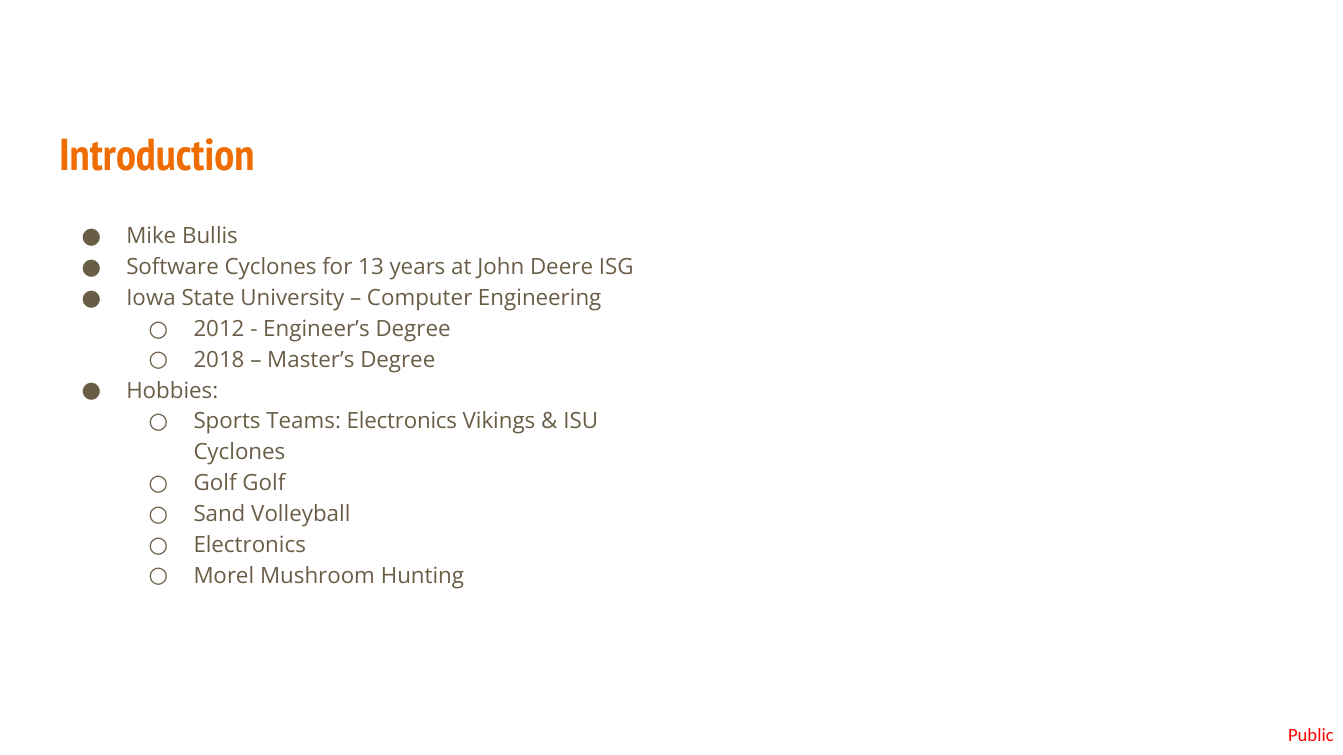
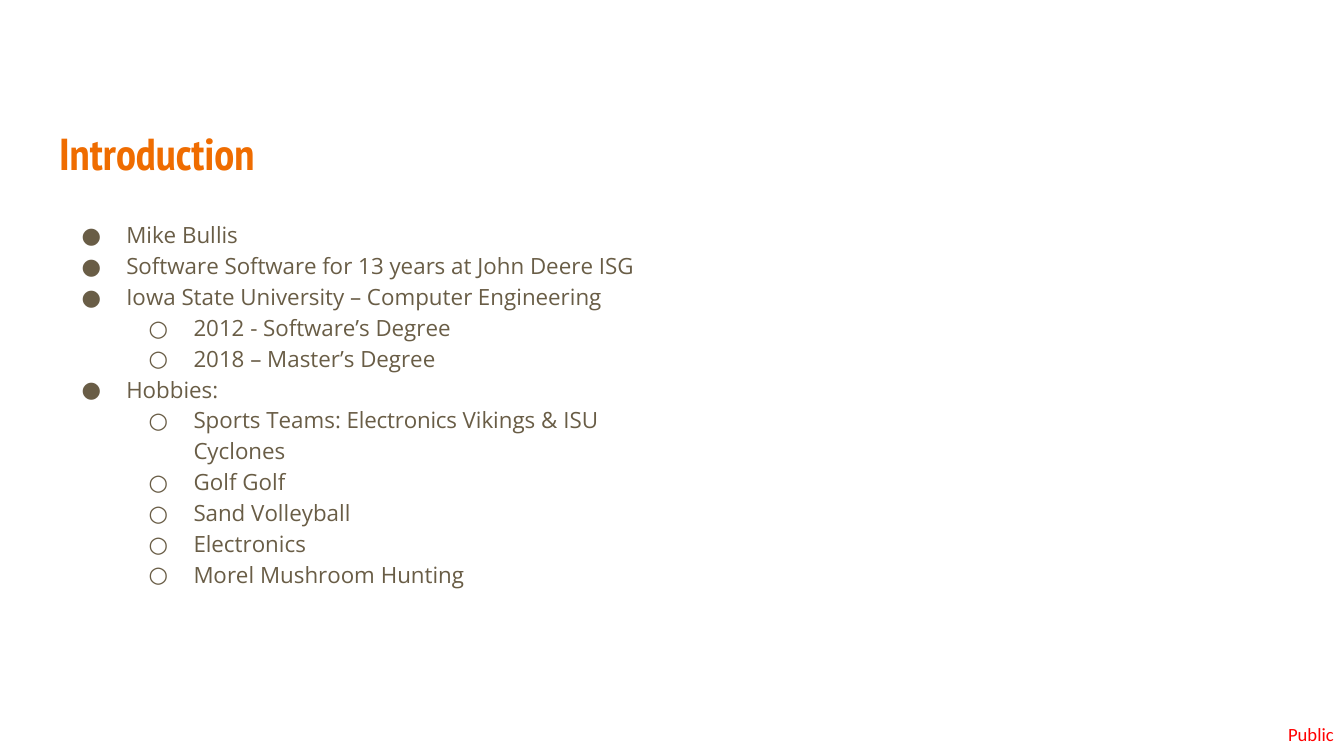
Software Cyclones: Cyclones -> Software
Engineer’s: Engineer’s -> Software’s
